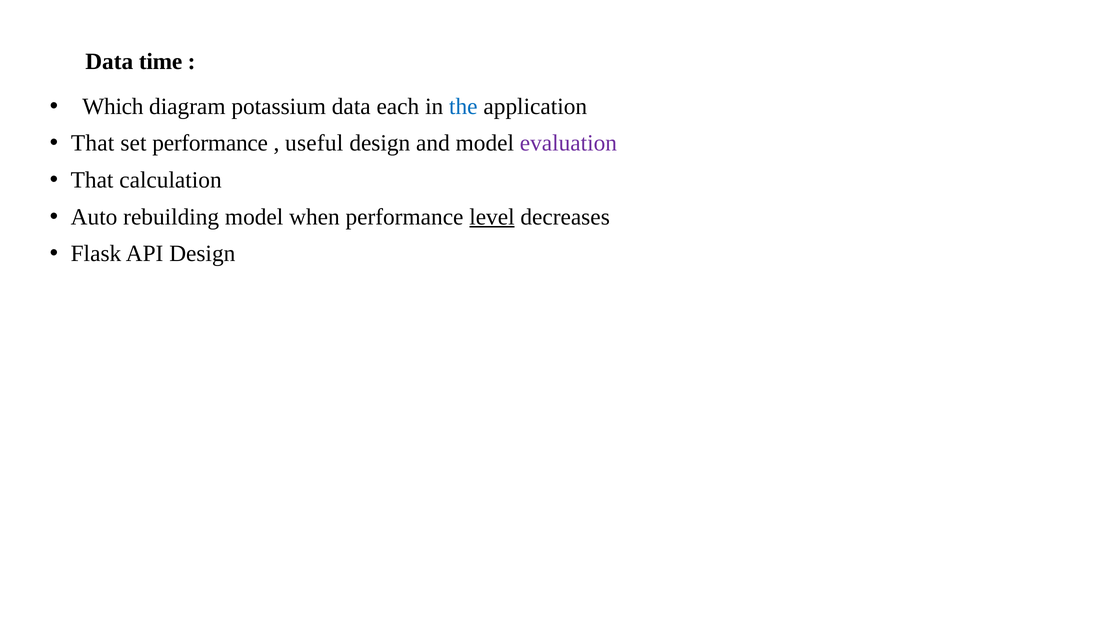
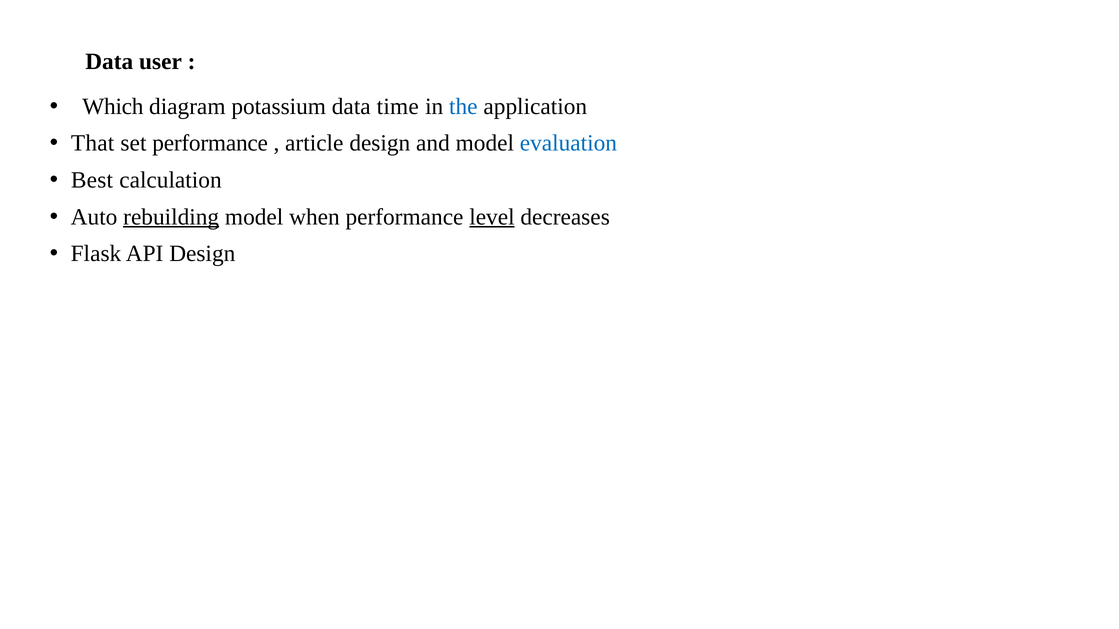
time: time -> user
each: each -> time
useful: useful -> article
evaluation colour: purple -> blue
That at (92, 180): That -> Best
rebuilding underline: none -> present
